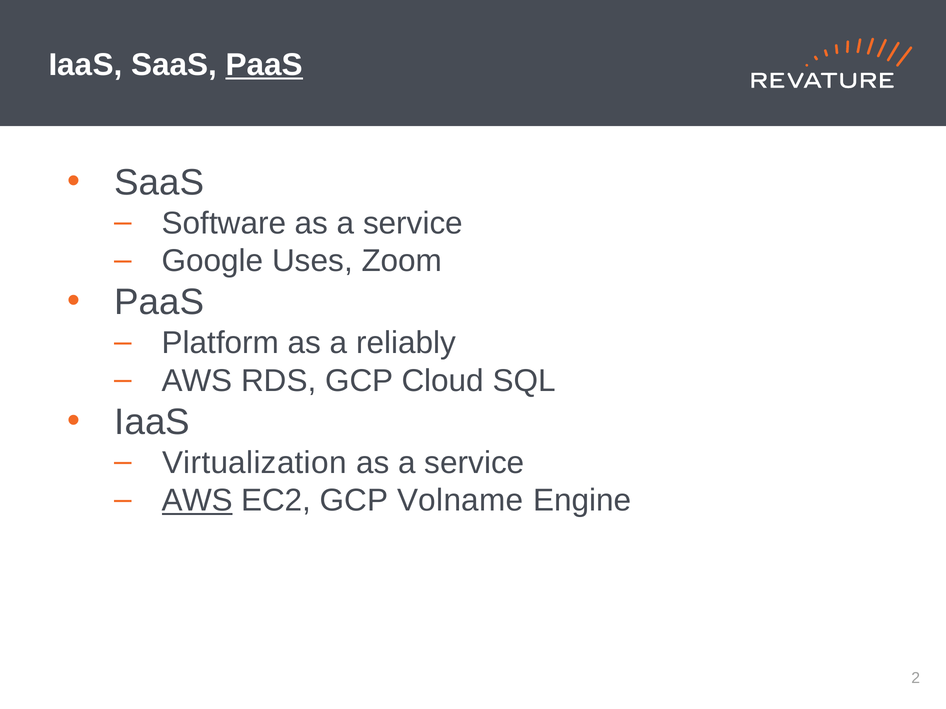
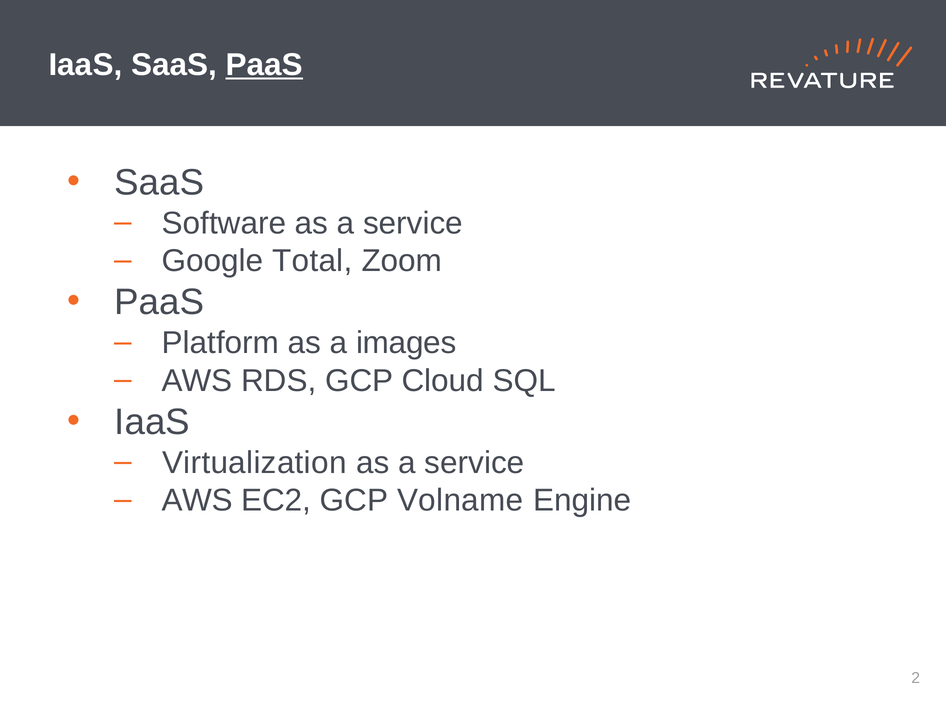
Uses: Uses -> Total
reliably: reliably -> images
AWS at (197, 501) underline: present -> none
